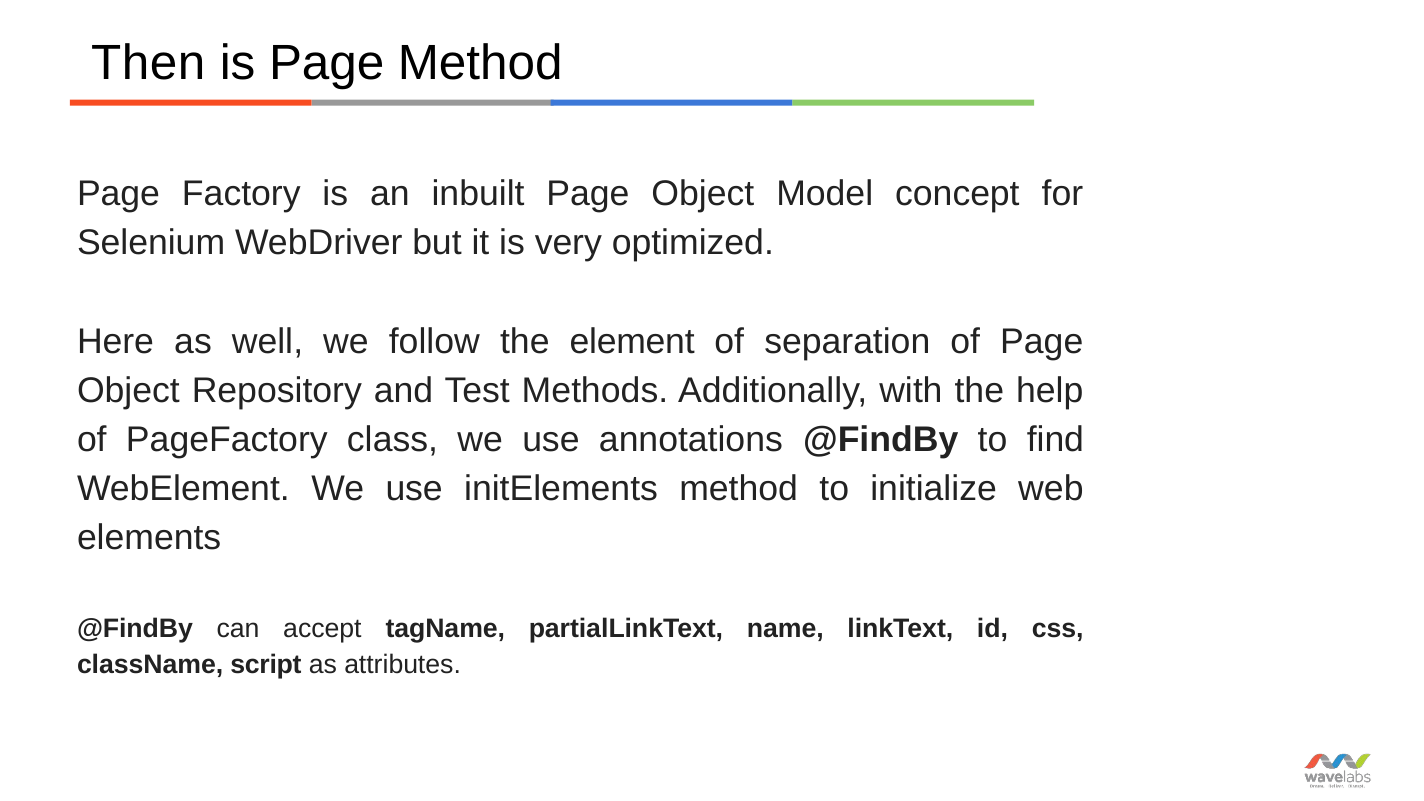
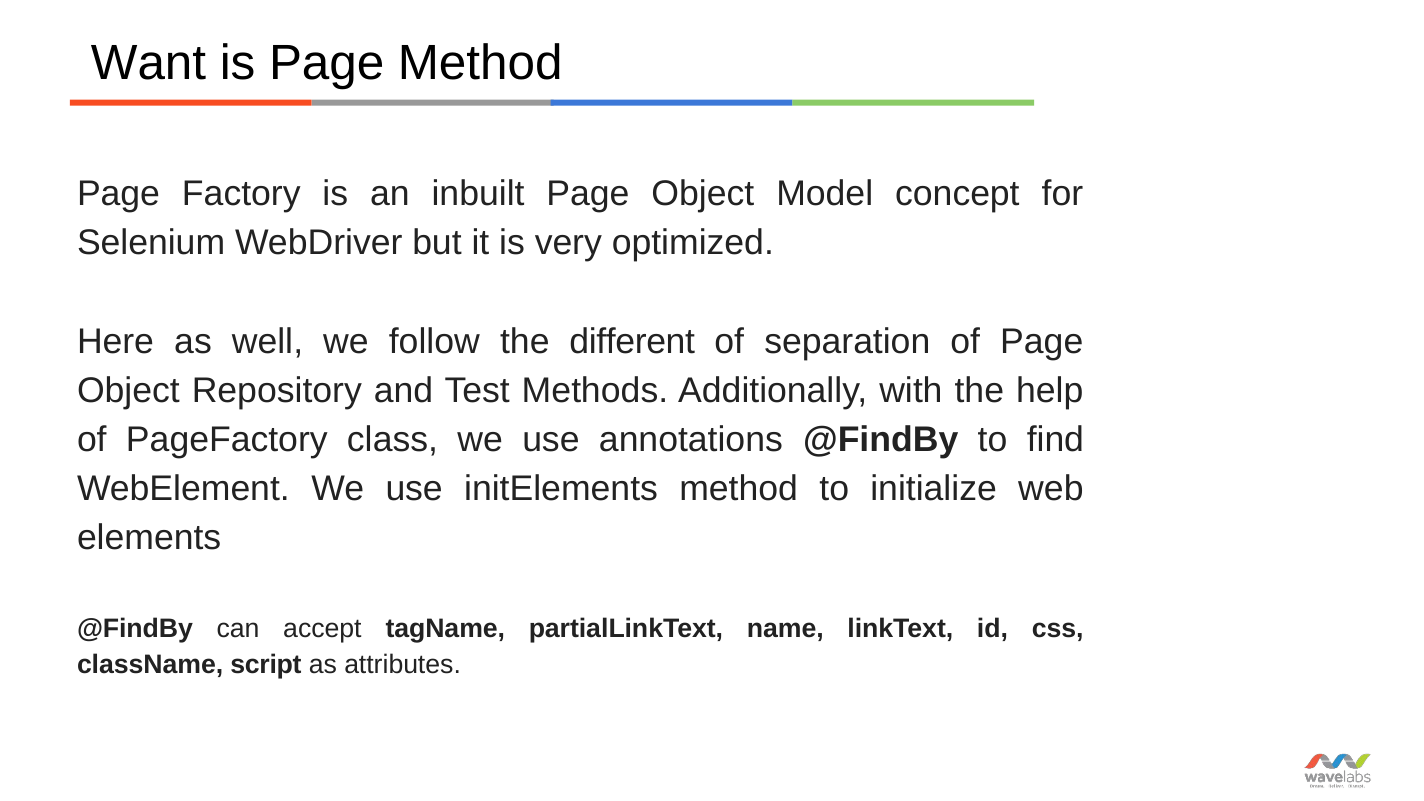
Then: Then -> Want
element: element -> different
